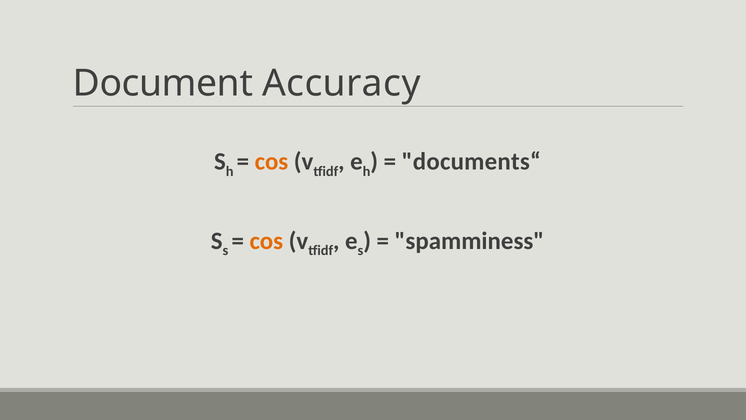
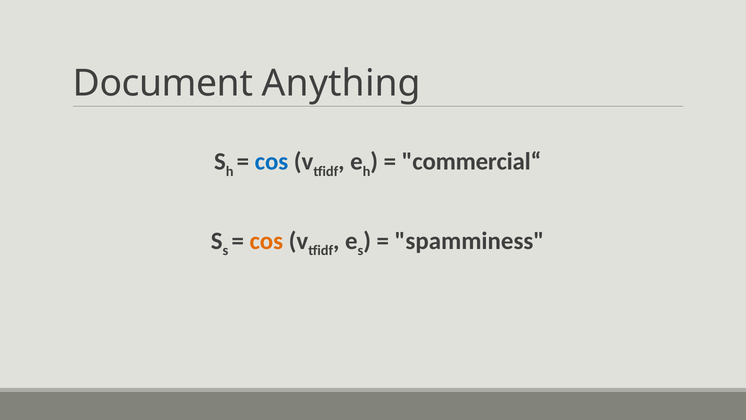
Accuracy: Accuracy -> Anything
cos at (271, 162) colour: orange -> blue
documents“: documents“ -> commercial“
